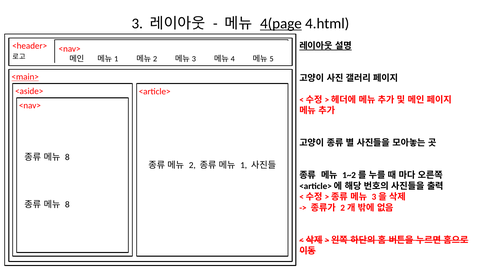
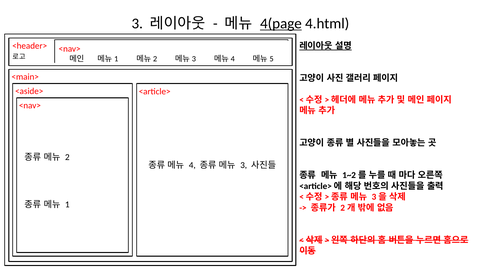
<main> underline: present -> none
8 at (67, 157): 8 -> 2
2: 2 -> 4
1 at (244, 165): 1 -> 3
8 at (67, 205): 8 -> 1
